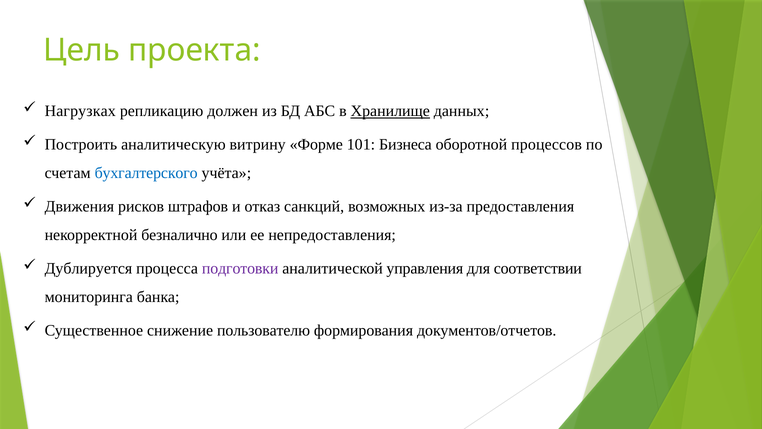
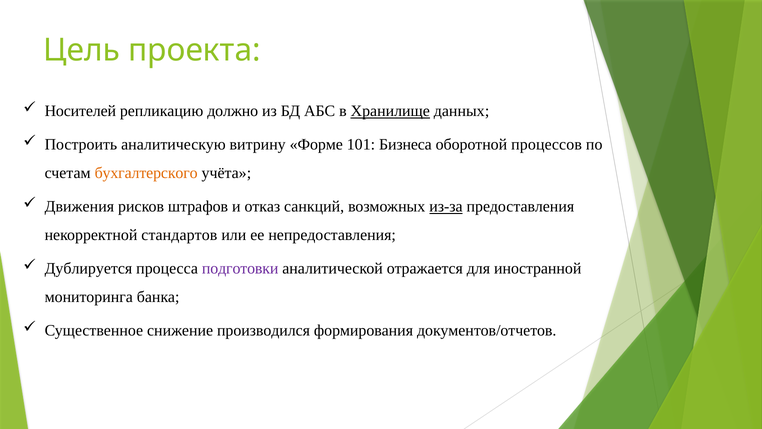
Нагрузках: Нагрузках -> Носителей
должен: должен -> должно
бухгалтерского colour: blue -> orange
из-за underline: none -> present
безналично: безналично -> стандартов
управления: управления -> отражается
соответствии: соответствии -> иностранной
пользователю: пользователю -> производился
